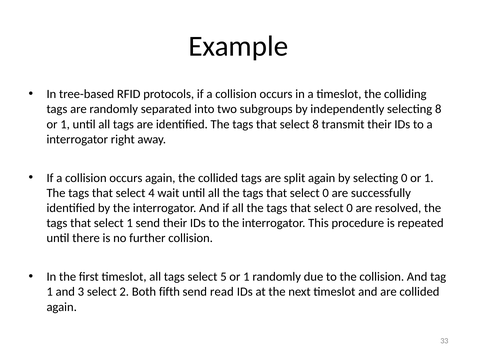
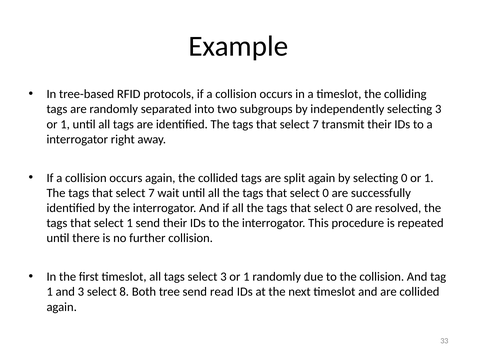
selecting 8: 8 -> 3
8 at (316, 124): 8 -> 7
4 at (151, 193): 4 -> 7
select 5: 5 -> 3
2: 2 -> 8
fifth: fifth -> tree
